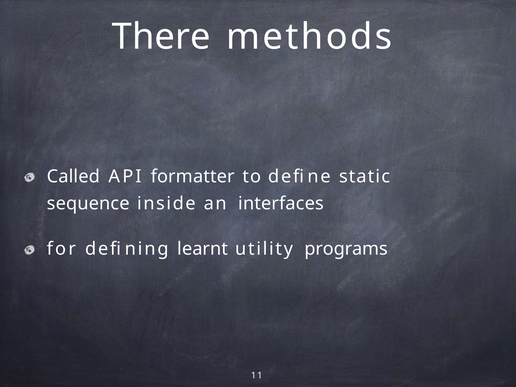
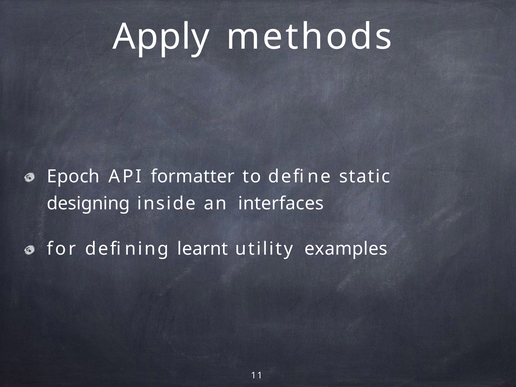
There: There -> Apply
Called: Called -> Epoch
sequence: sequence -> designing
programs: programs -> examples
